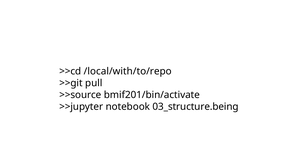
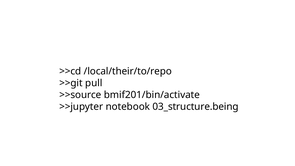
/local/with/to/repo: /local/with/to/repo -> /local/their/to/repo
